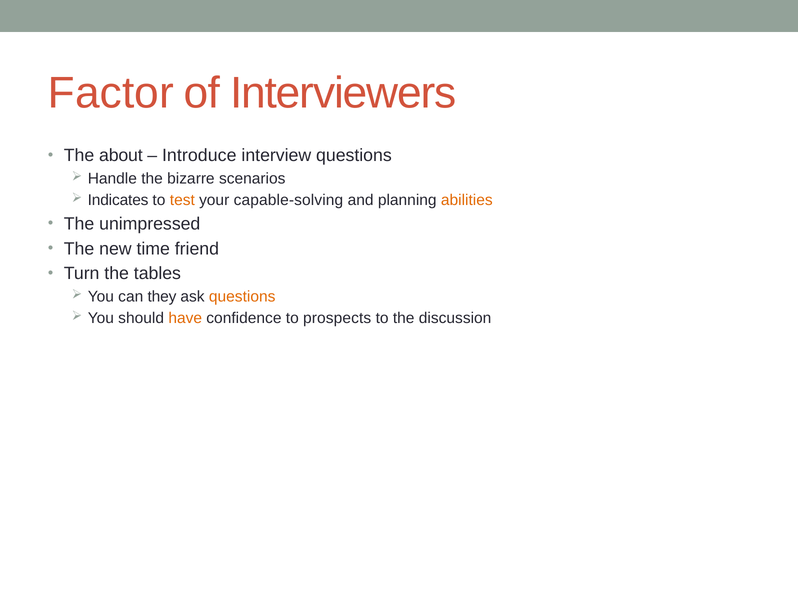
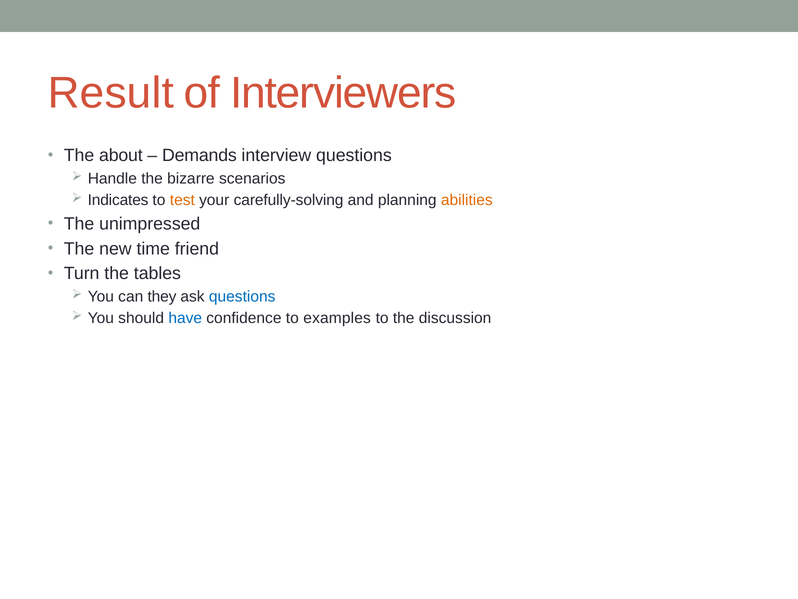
Factor: Factor -> Result
Introduce: Introduce -> Demands
capable-solving: capable-solving -> carefully-solving
questions at (242, 296) colour: orange -> blue
have colour: orange -> blue
prospects: prospects -> examples
